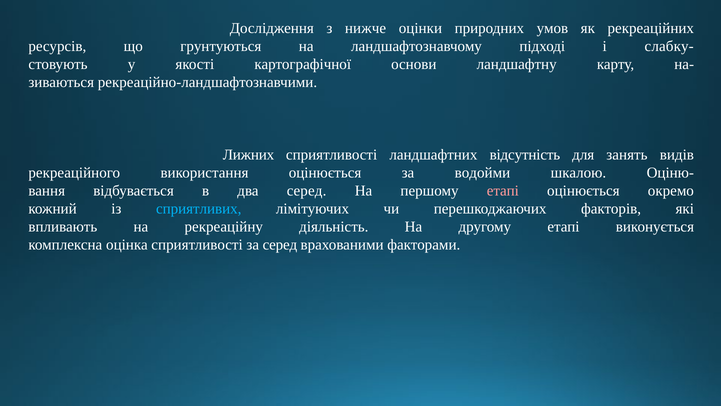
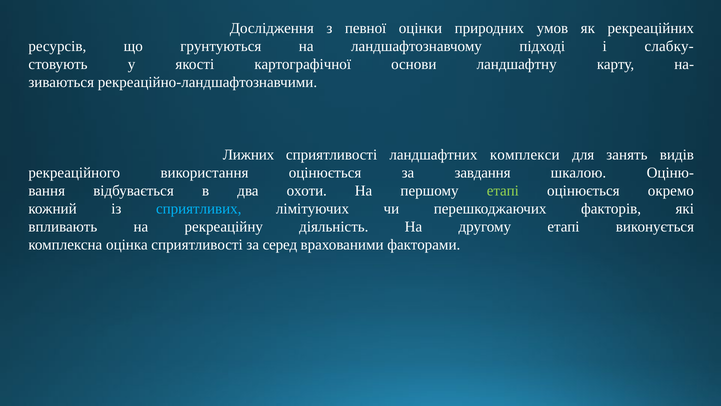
нижче: нижче -> певної
відсутність: відсутність -> комплекси
водойми: водойми -> завдання
два серед: серед -> охоти
етапі at (503, 190) colour: pink -> light green
